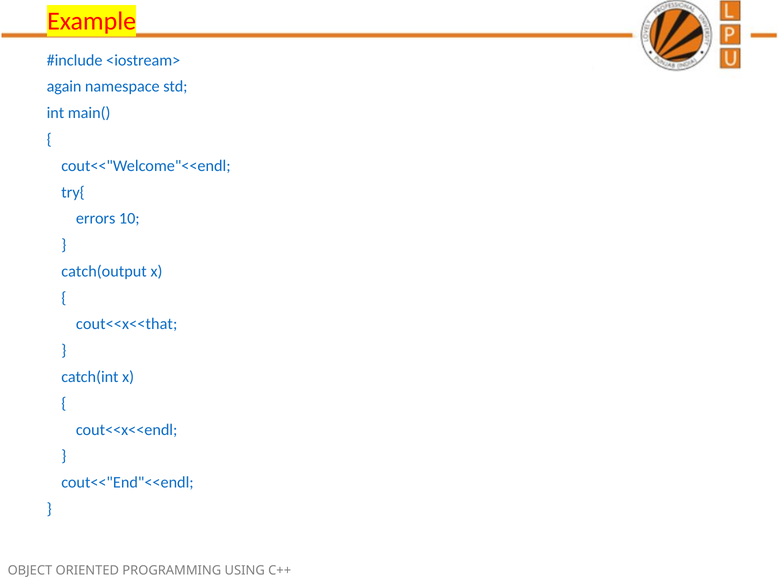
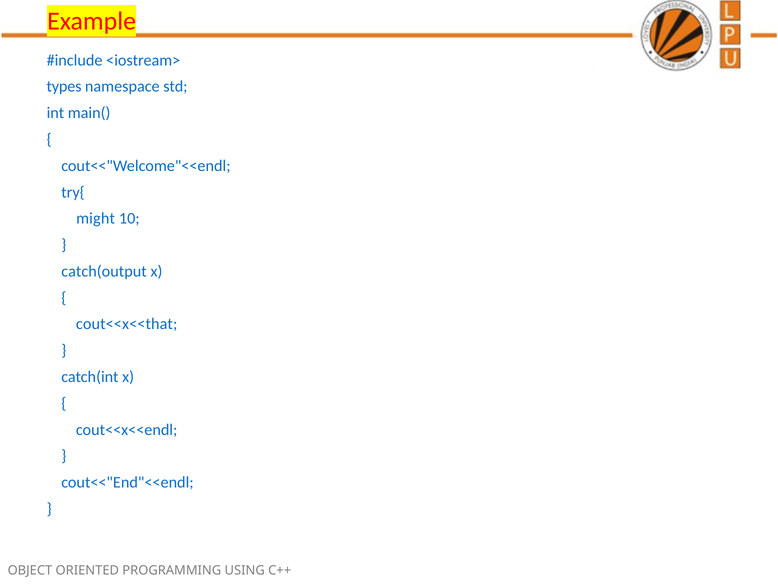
again: again -> types
errors: errors -> might
